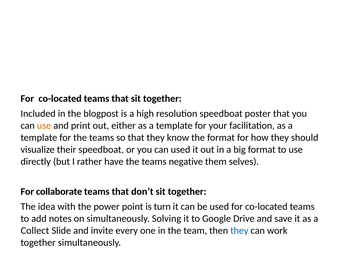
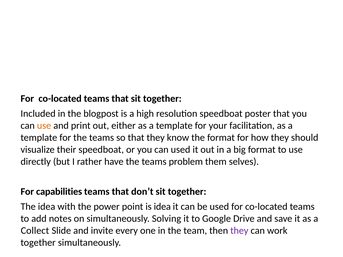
negative: negative -> problem
collaborate: collaborate -> capabilities
is turn: turn -> idea
they at (239, 231) colour: blue -> purple
